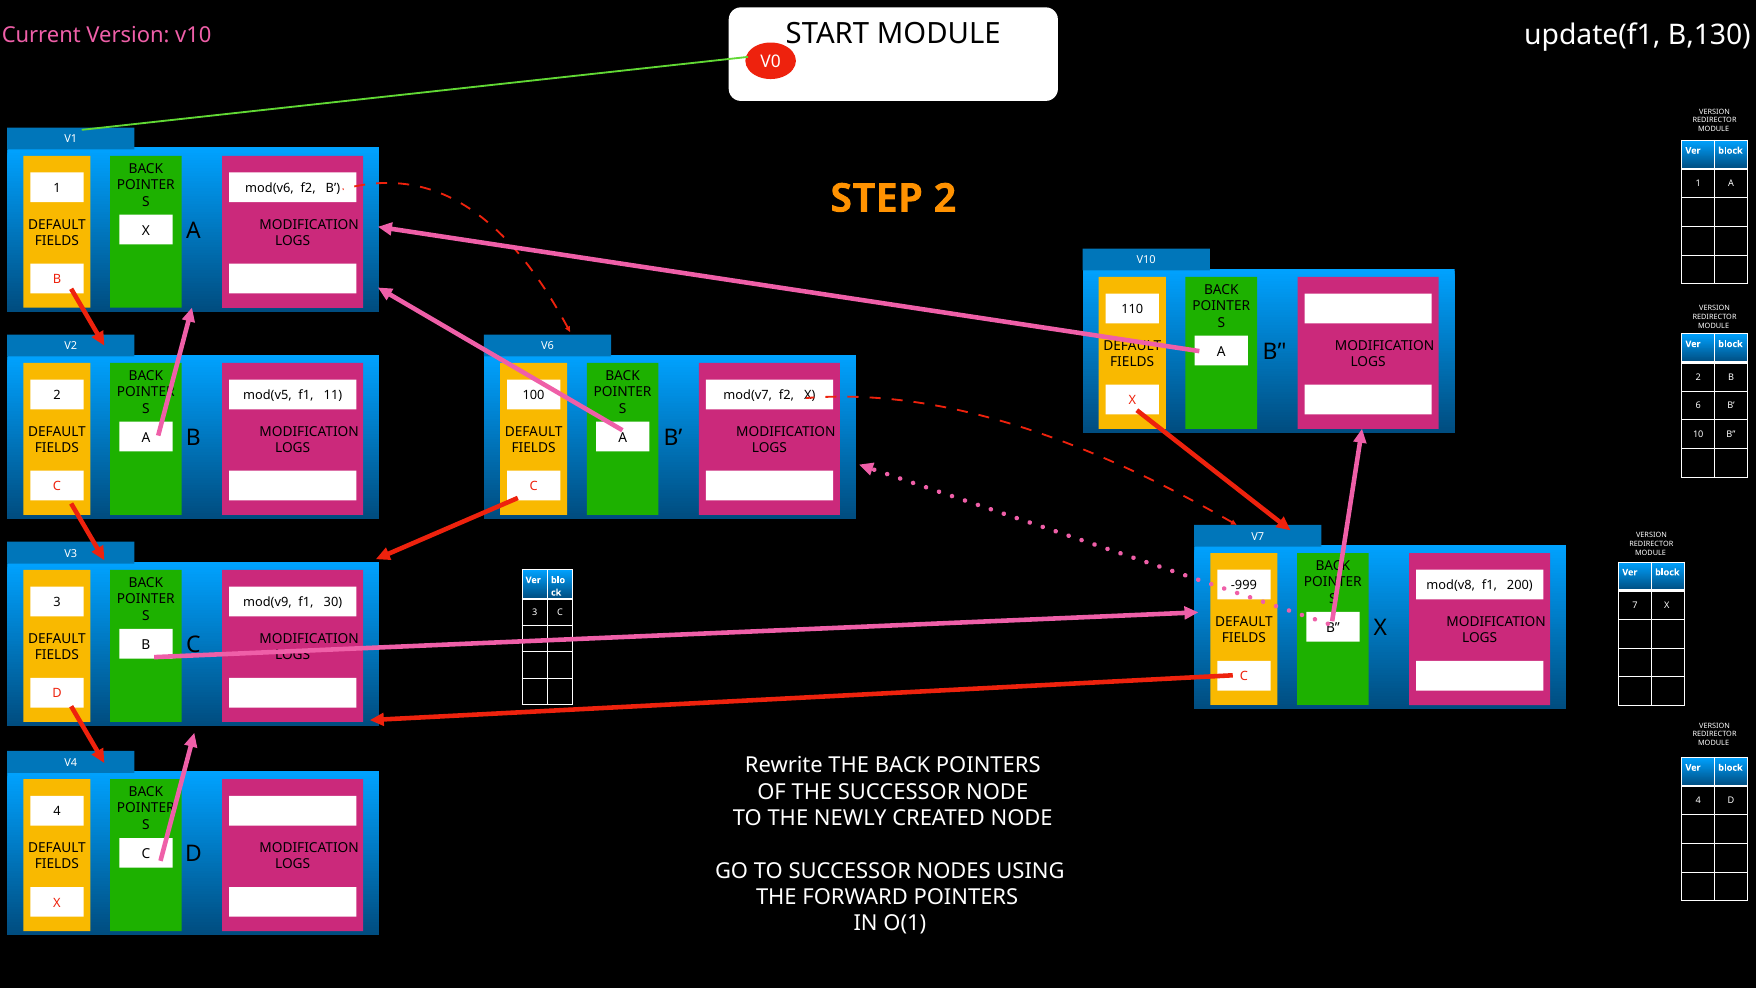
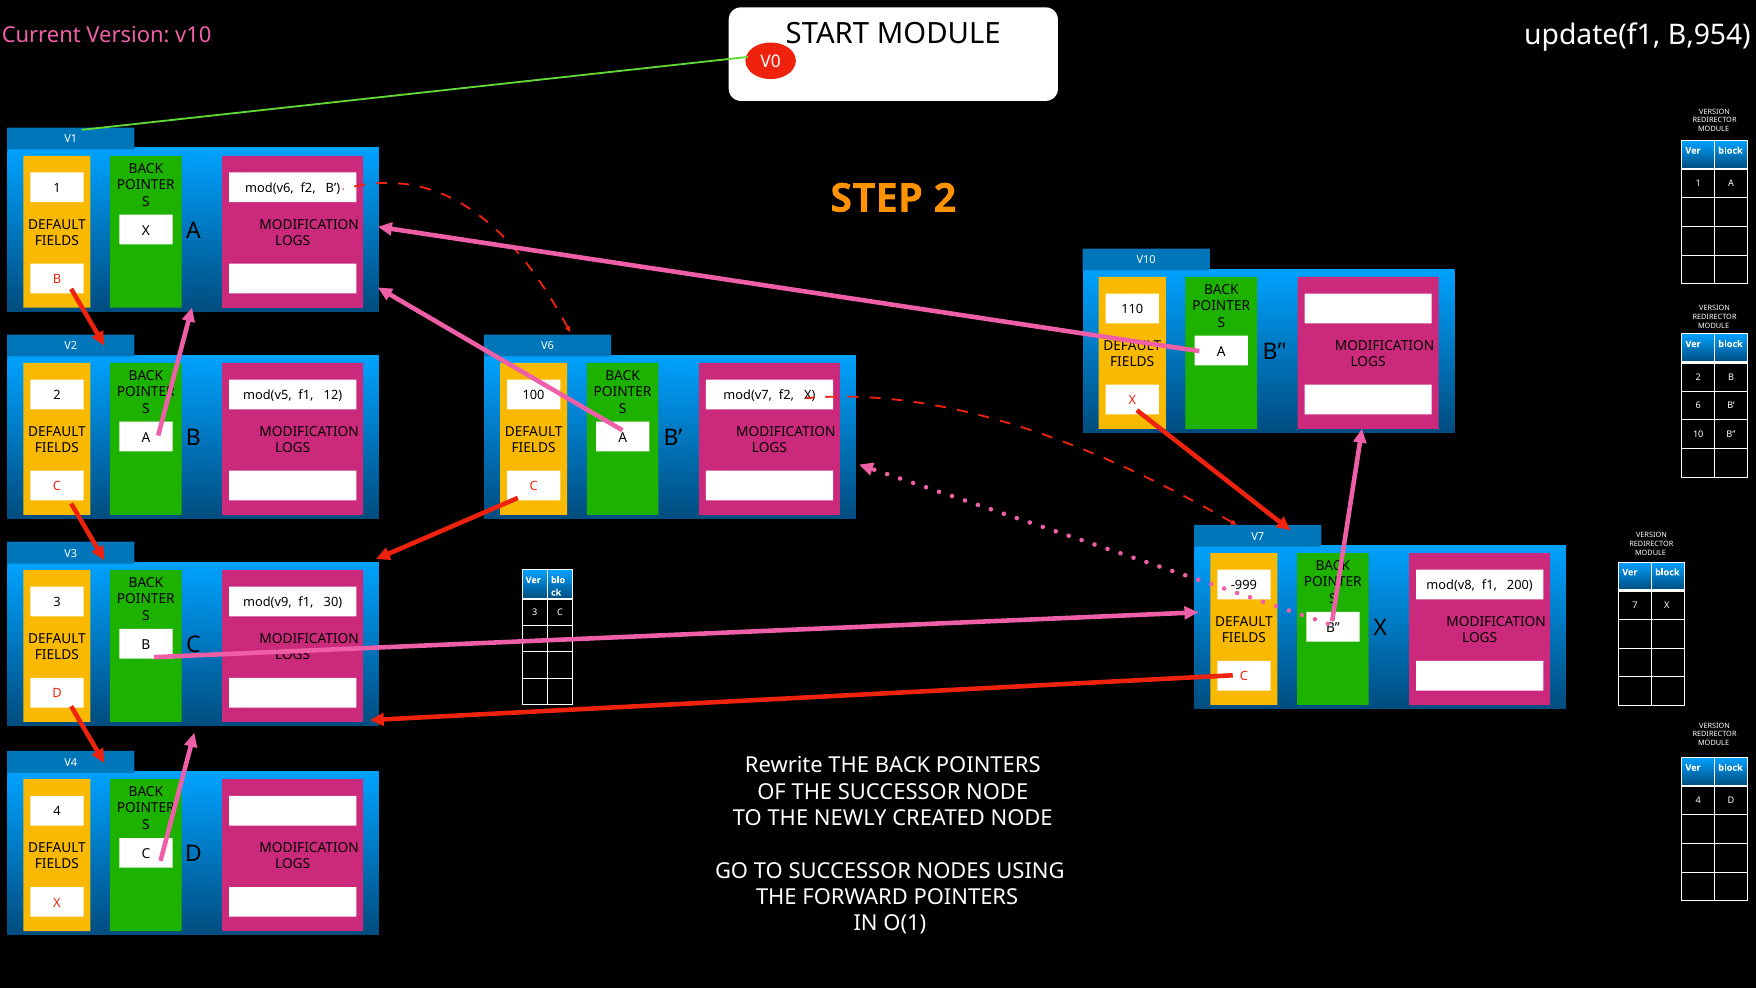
B,130: B,130 -> B,954
11: 11 -> 12
